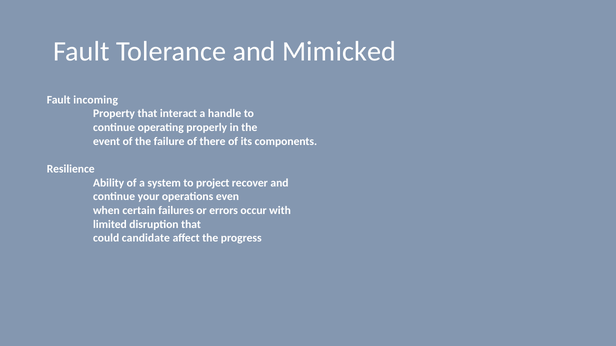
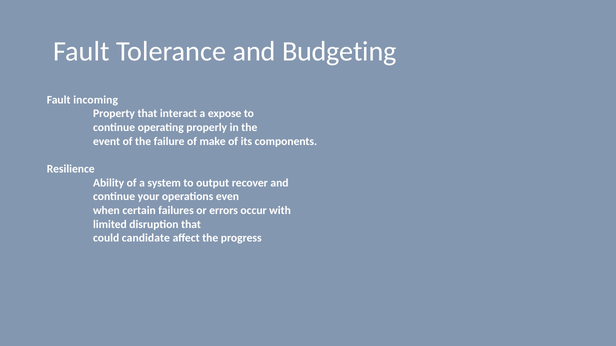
Mimicked: Mimicked -> Budgeting
handle: handle -> expose
there: there -> make
project: project -> output
